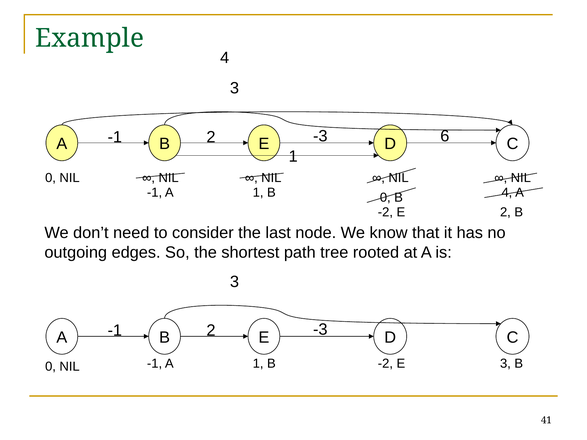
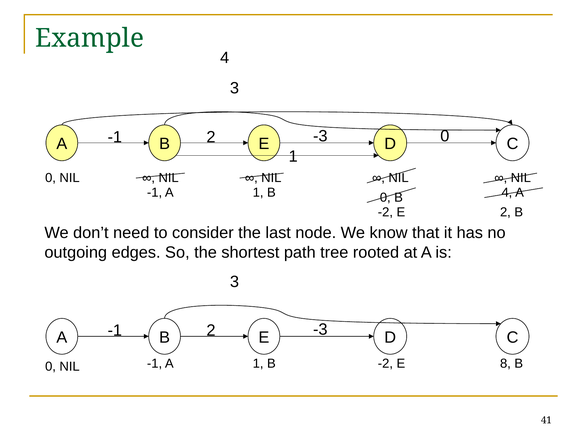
6 at (445, 136): 6 -> 0
B 3: 3 -> 8
